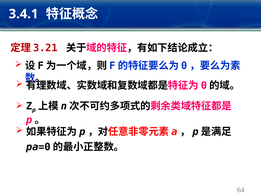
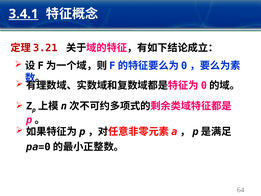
3.4.1 underline: none -> present
